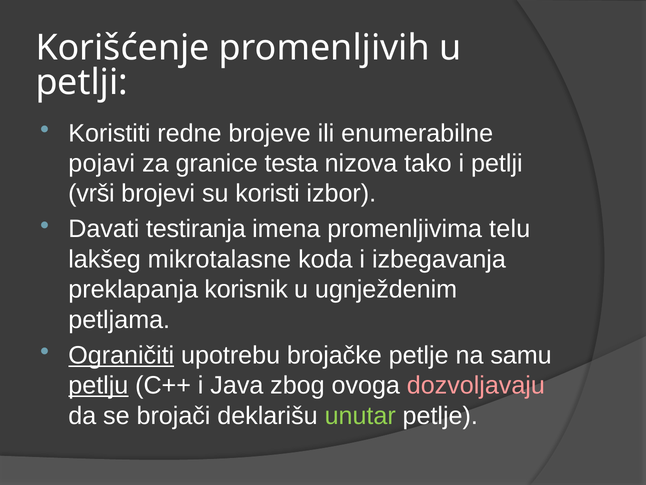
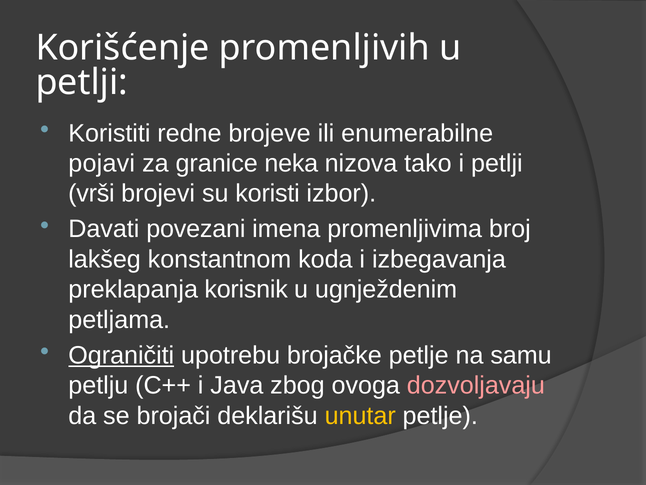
testa: testa -> neka
testiranja: testiranja -> povezani
telu: telu -> broj
mikrotalasne: mikrotalasne -> konstantnom
petlju underline: present -> none
unutar colour: light green -> yellow
